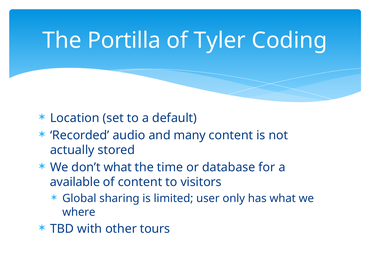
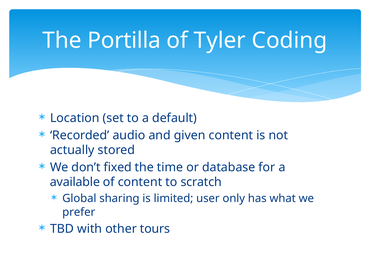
many: many -> given
don’t what: what -> fixed
visitors: visitors -> scratch
where: where -> prefer
